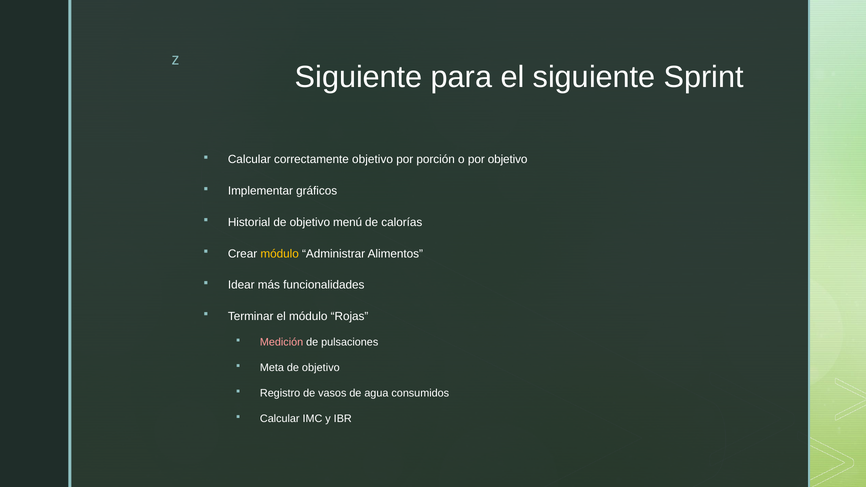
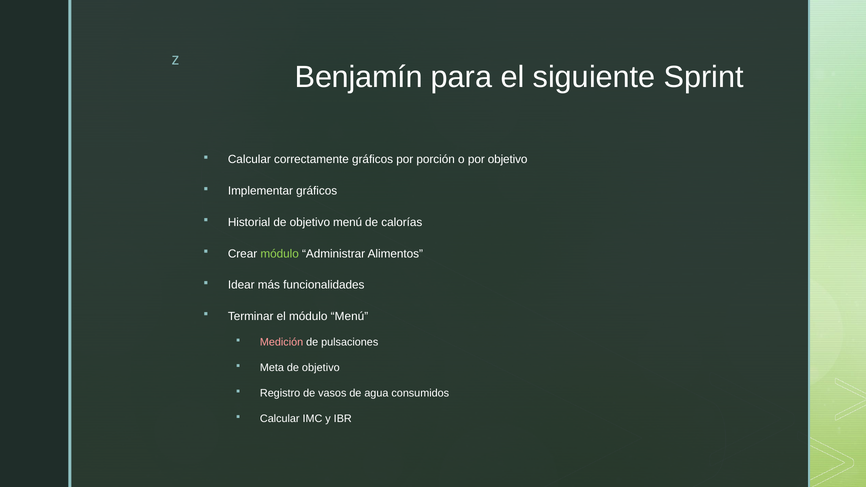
Siguiente at (359, 77): Siguiente -> Benjamín
correctamente objetivo: objetivo -> gráficos
módulo at (280, 254) colour: yellow -> light green
módulo Rojas: Rojas -> Menú
